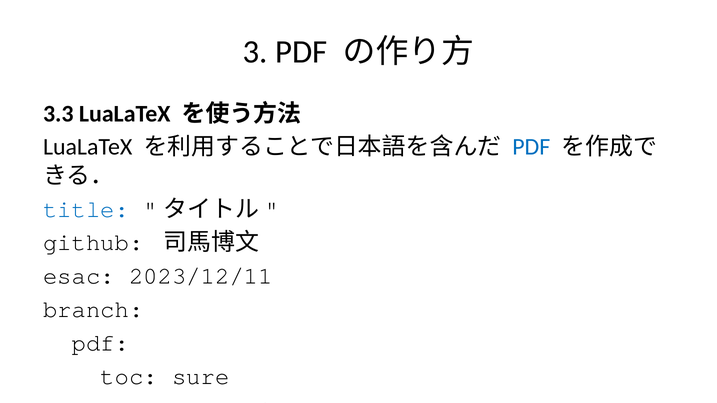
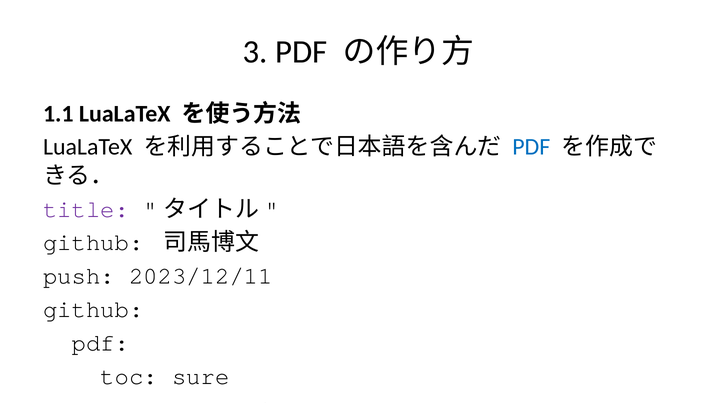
3.3: 3.3 -> 1.1
title colour: blue -> purple
esac at (79, 276): esac -> push
branch at (93, 310): branch -> github
